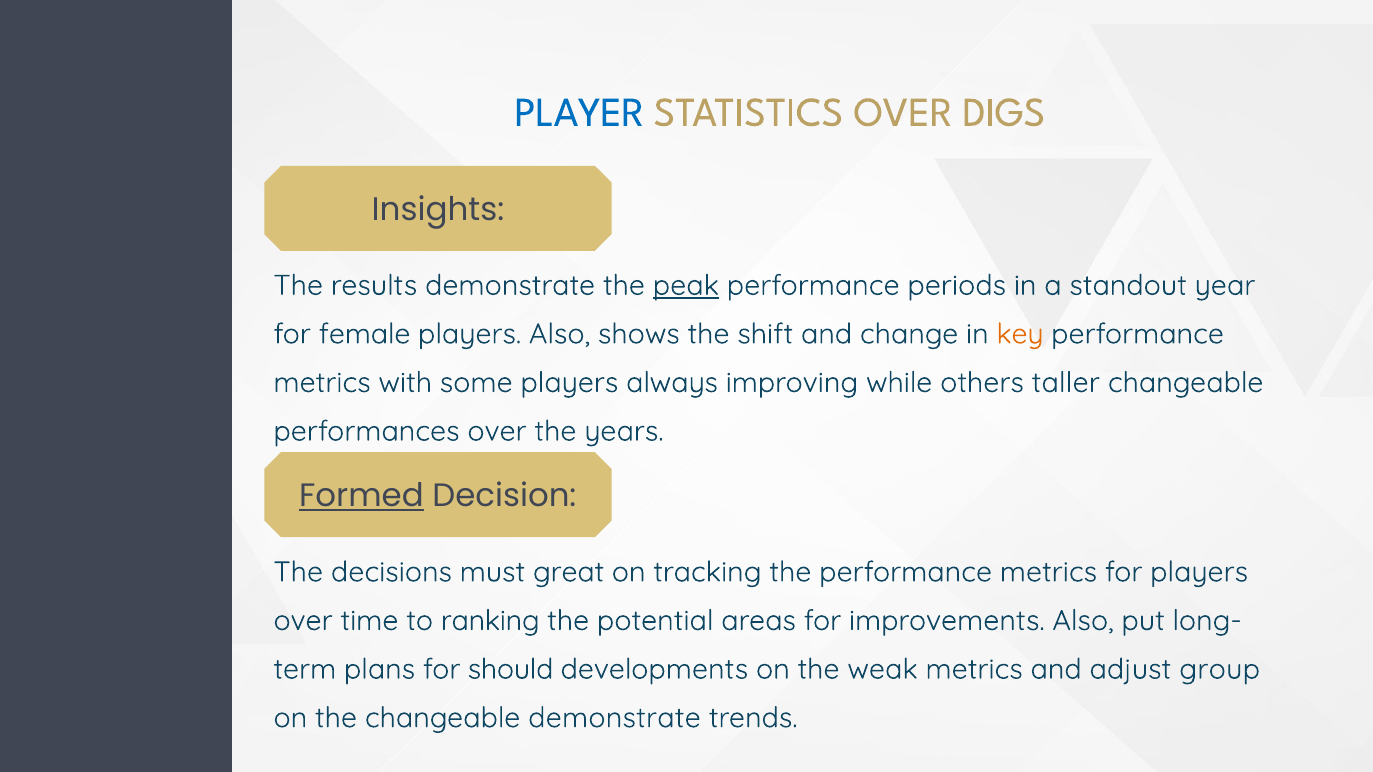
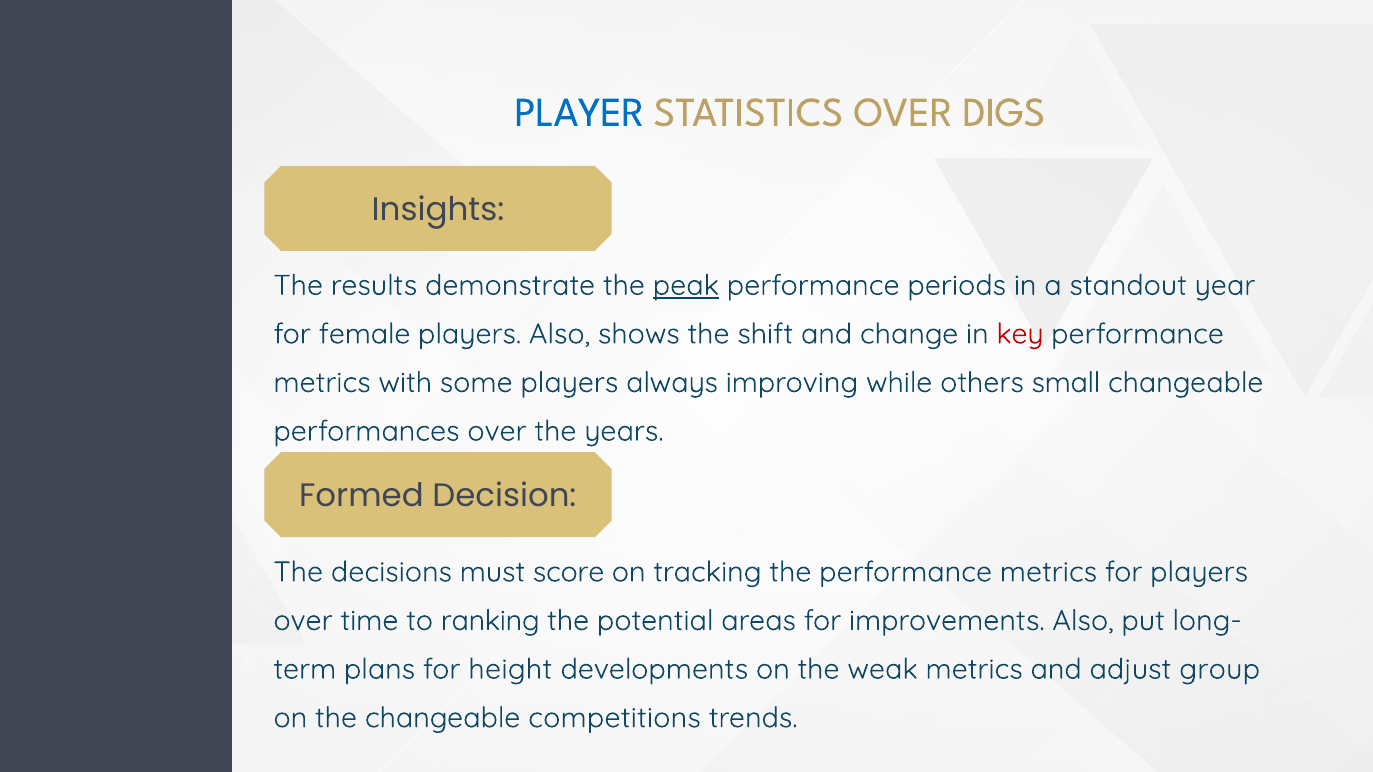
key colour: orange -> red
taller: taller -> small
Formed underline: present -> none
great: great -> score
should: should -> height
changeable demonstrate: demonstrate -> competitions
